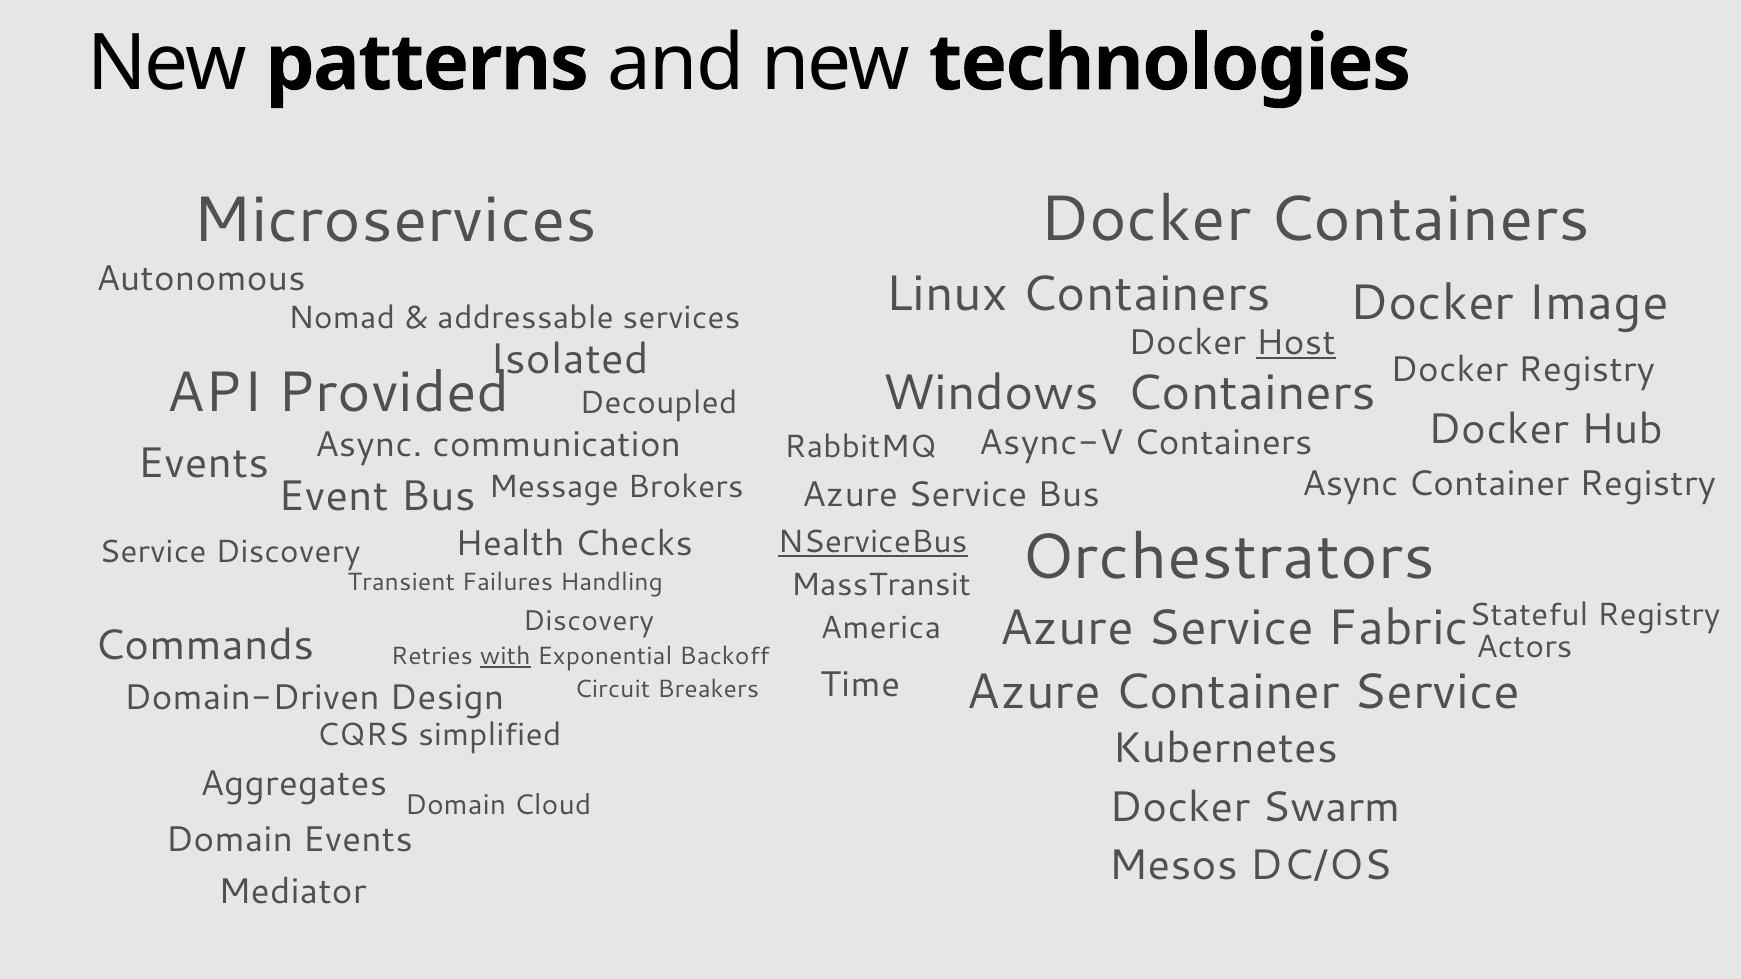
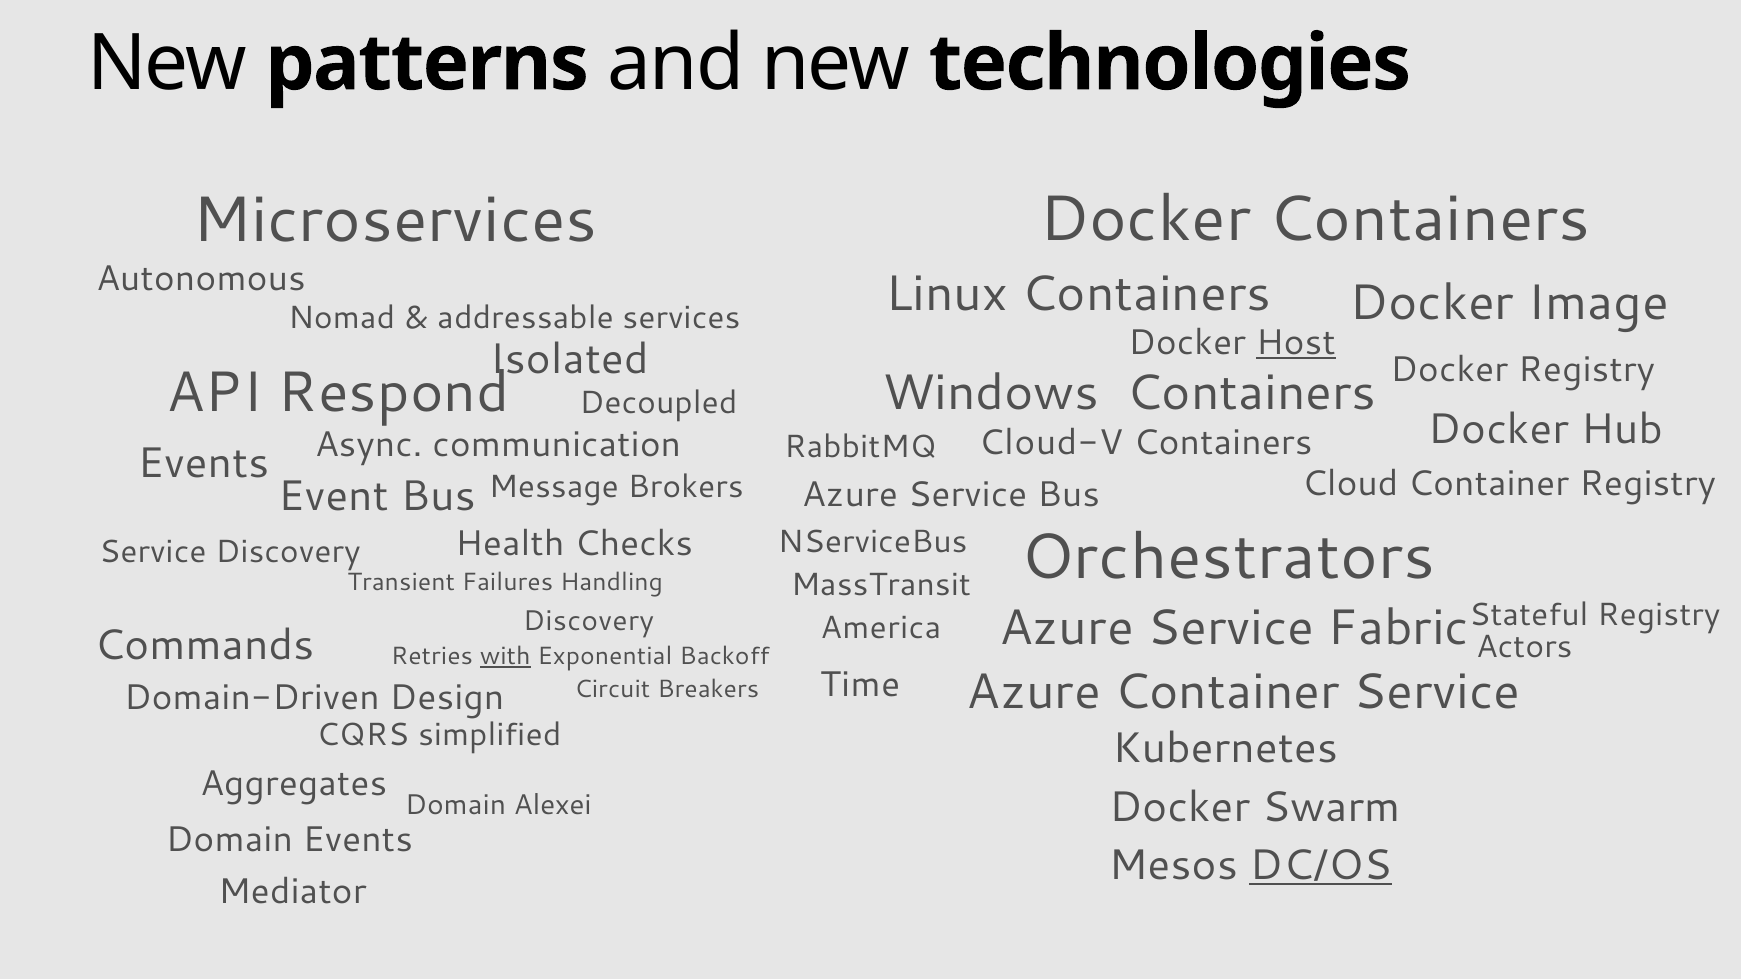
Provided: Provided -> Respond
Async-V: Async-V -> Cloud-V
Async at (1350, 483): Async -> Cloud
NServiceBus underline: present -> none
Cloud: Cloud -> Alexei
DC/OS underline: none -> present
